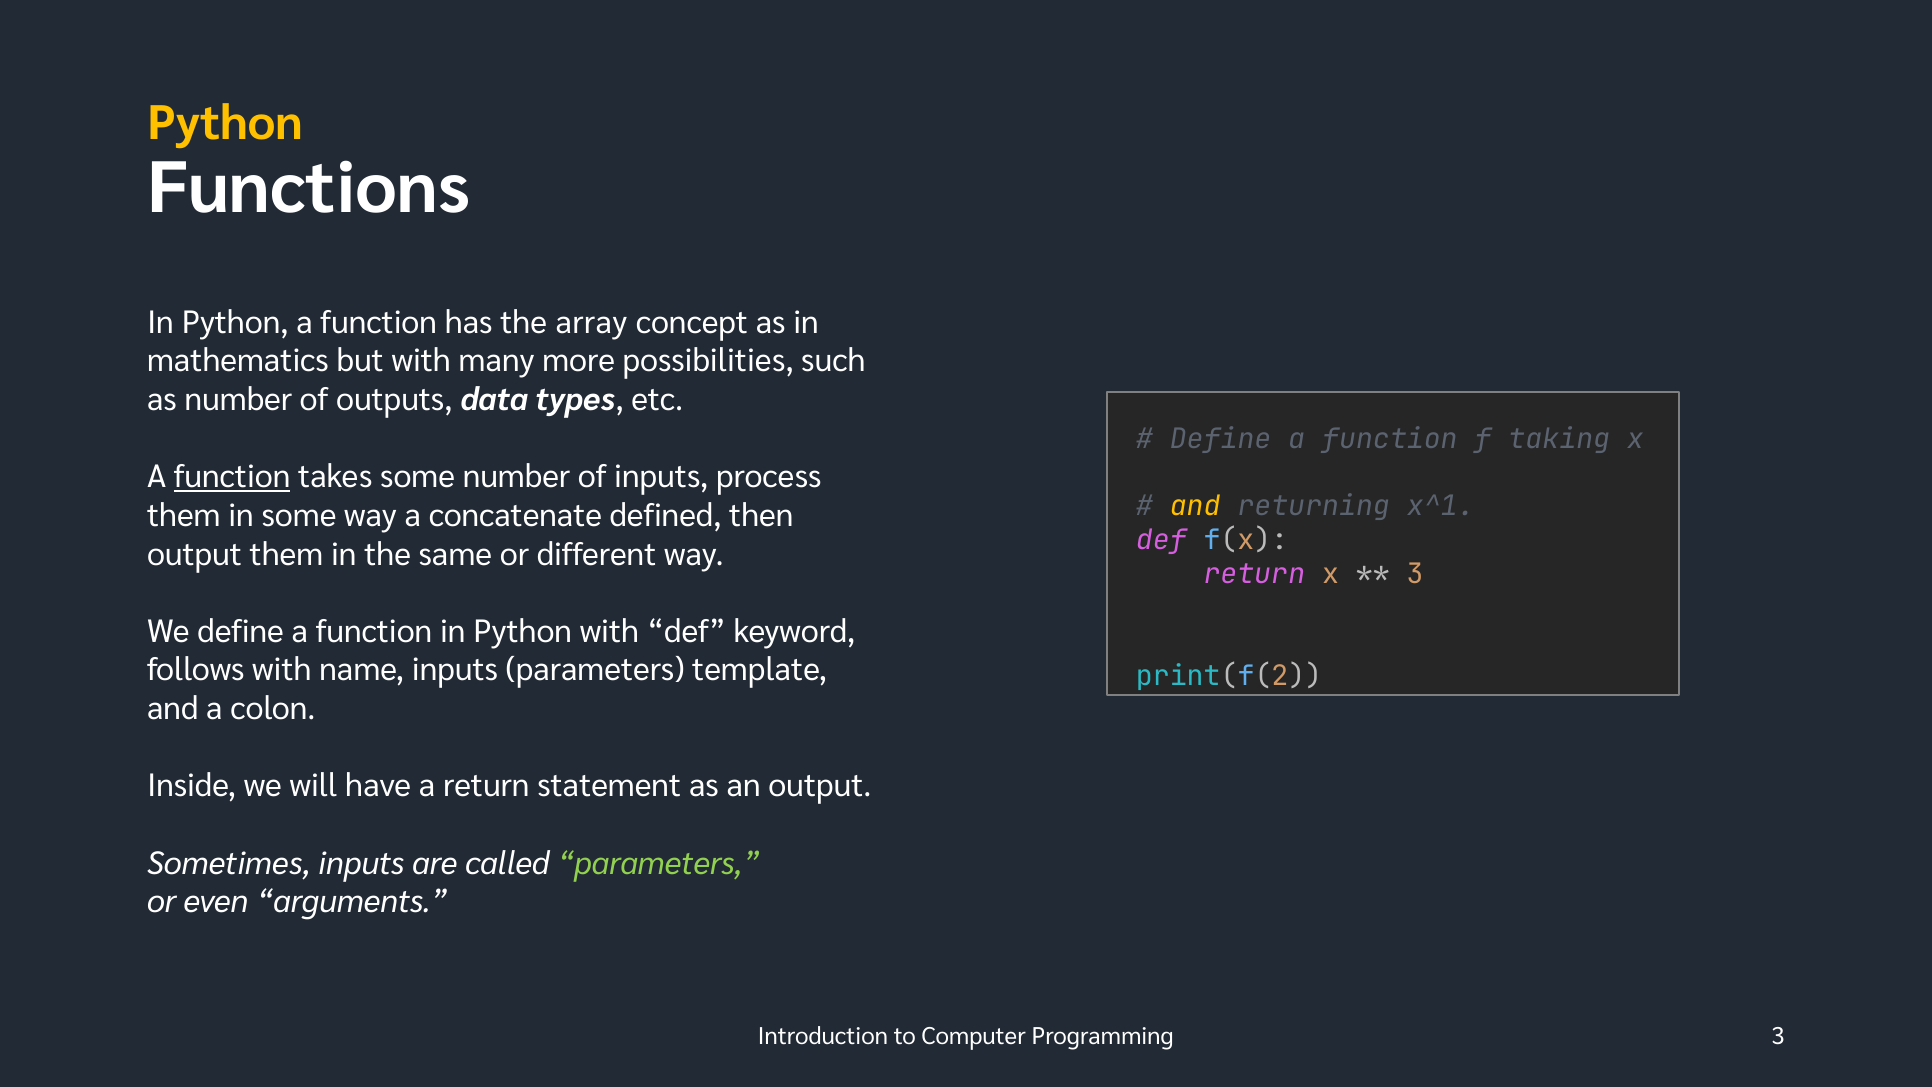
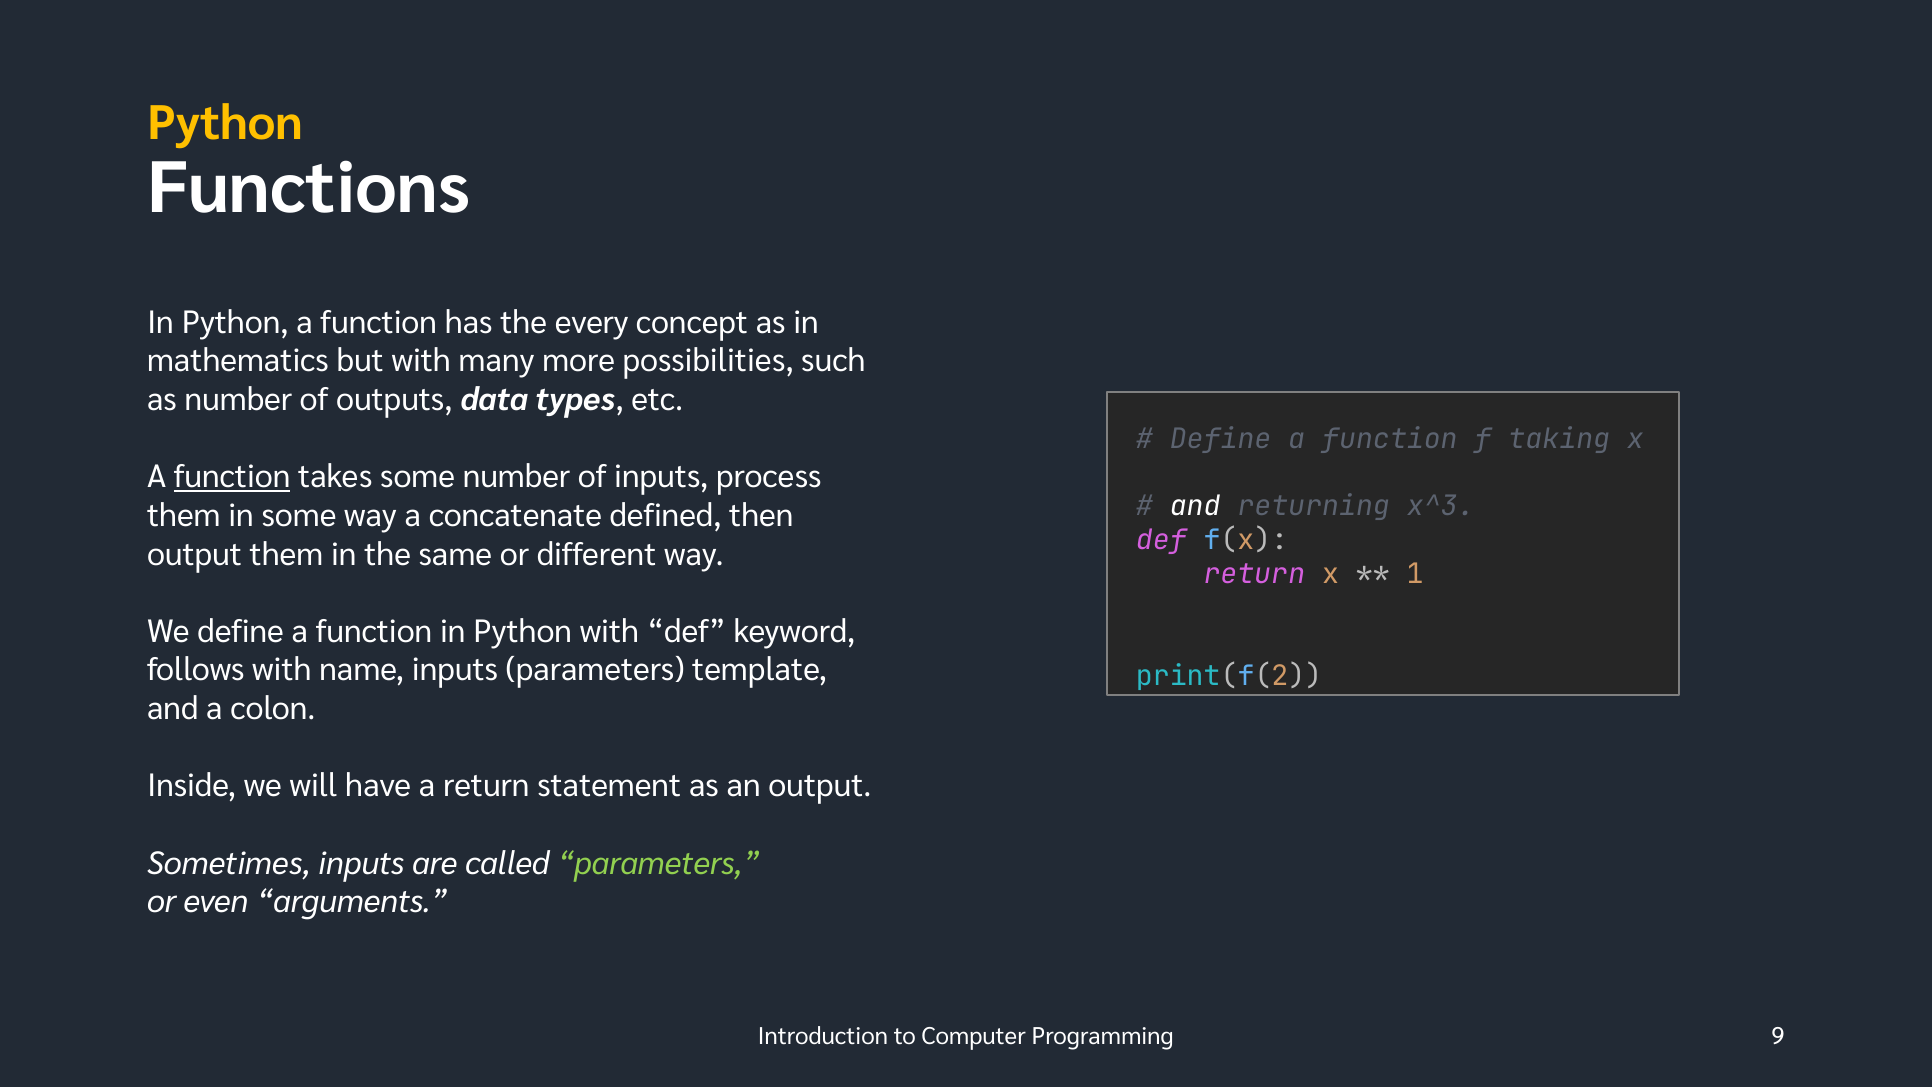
array: array -> every
and at (1195, 507) colour: yellow -> white
x^1: x^1 -> x^3
3 at (1415, 574): 3 -> 1
Programming 3: 3 -> 9
